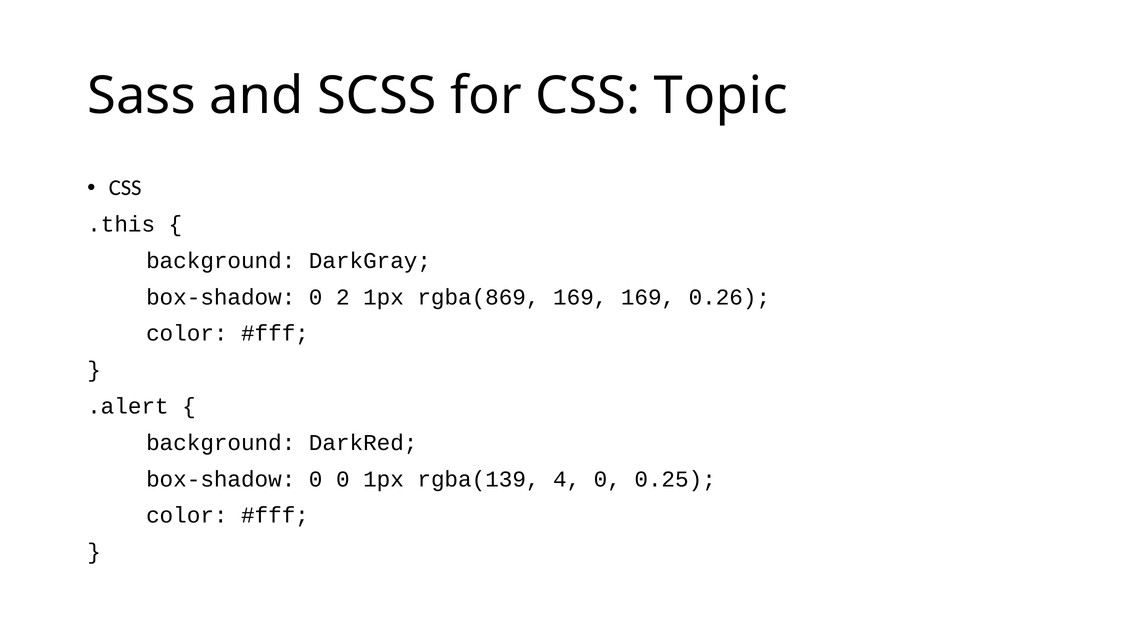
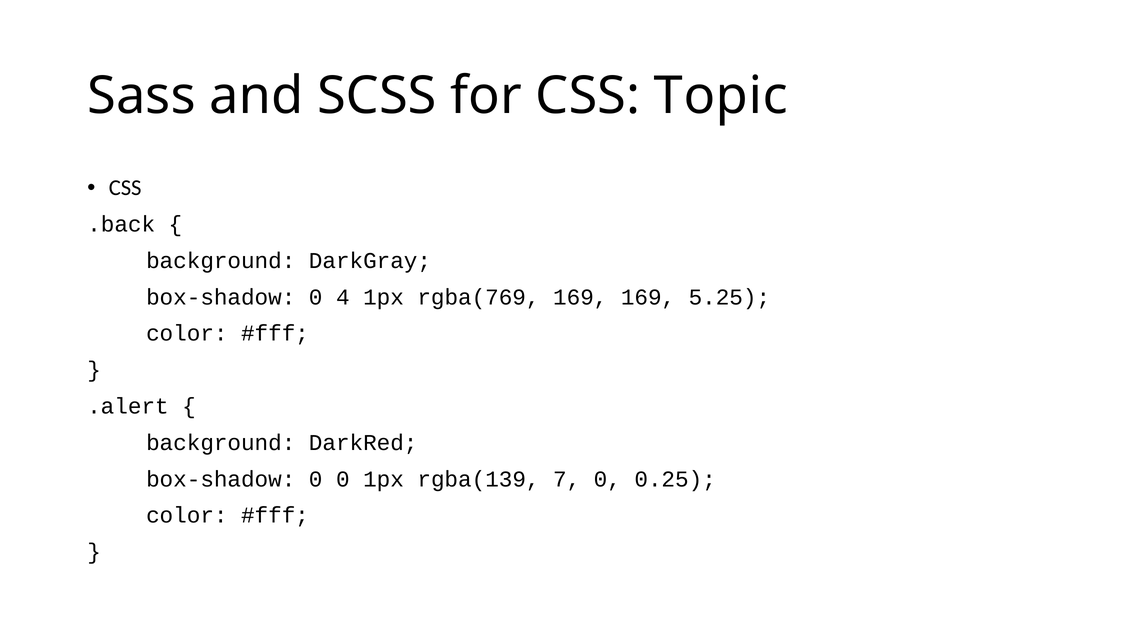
.this: .this -> .back
2: 2 -> 4
rgba(869: rgba(869 -> rgba(769
0.26: 0.26 -> 5.25
4: 4 -> 7
